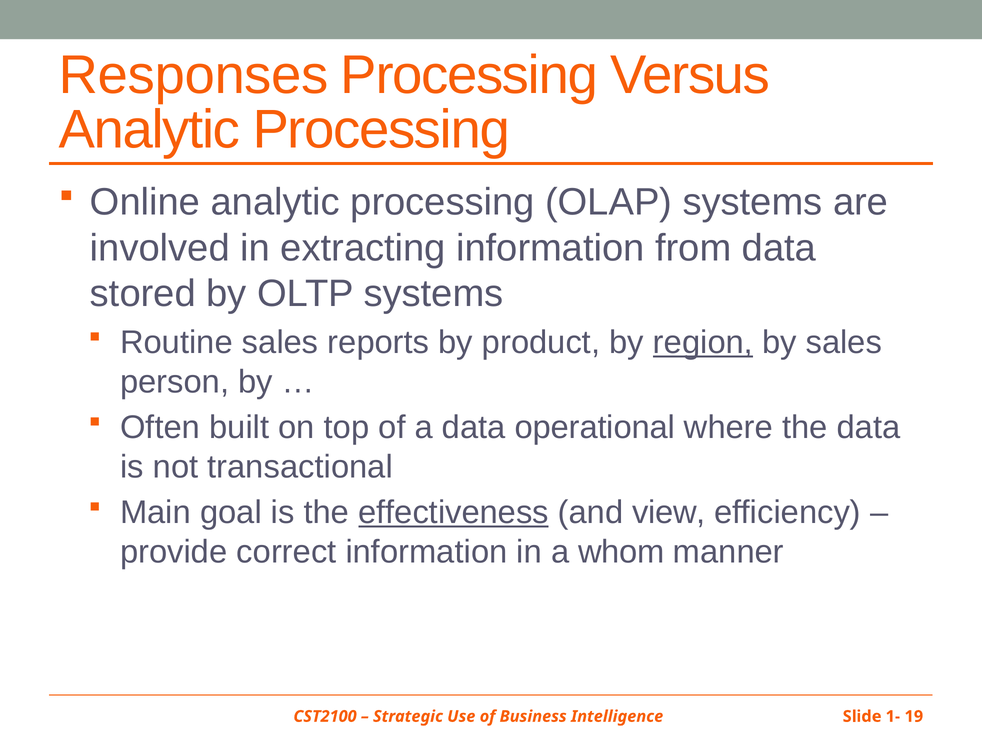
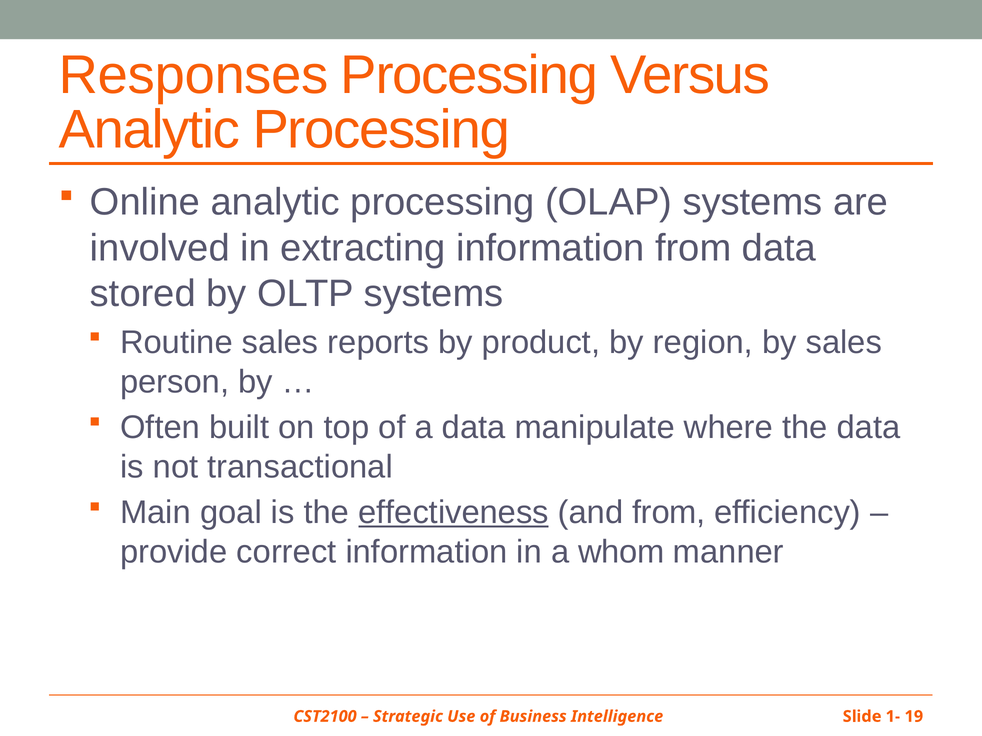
region underline: present -> none
operational: operational -> manipulate
and view: view -> from
